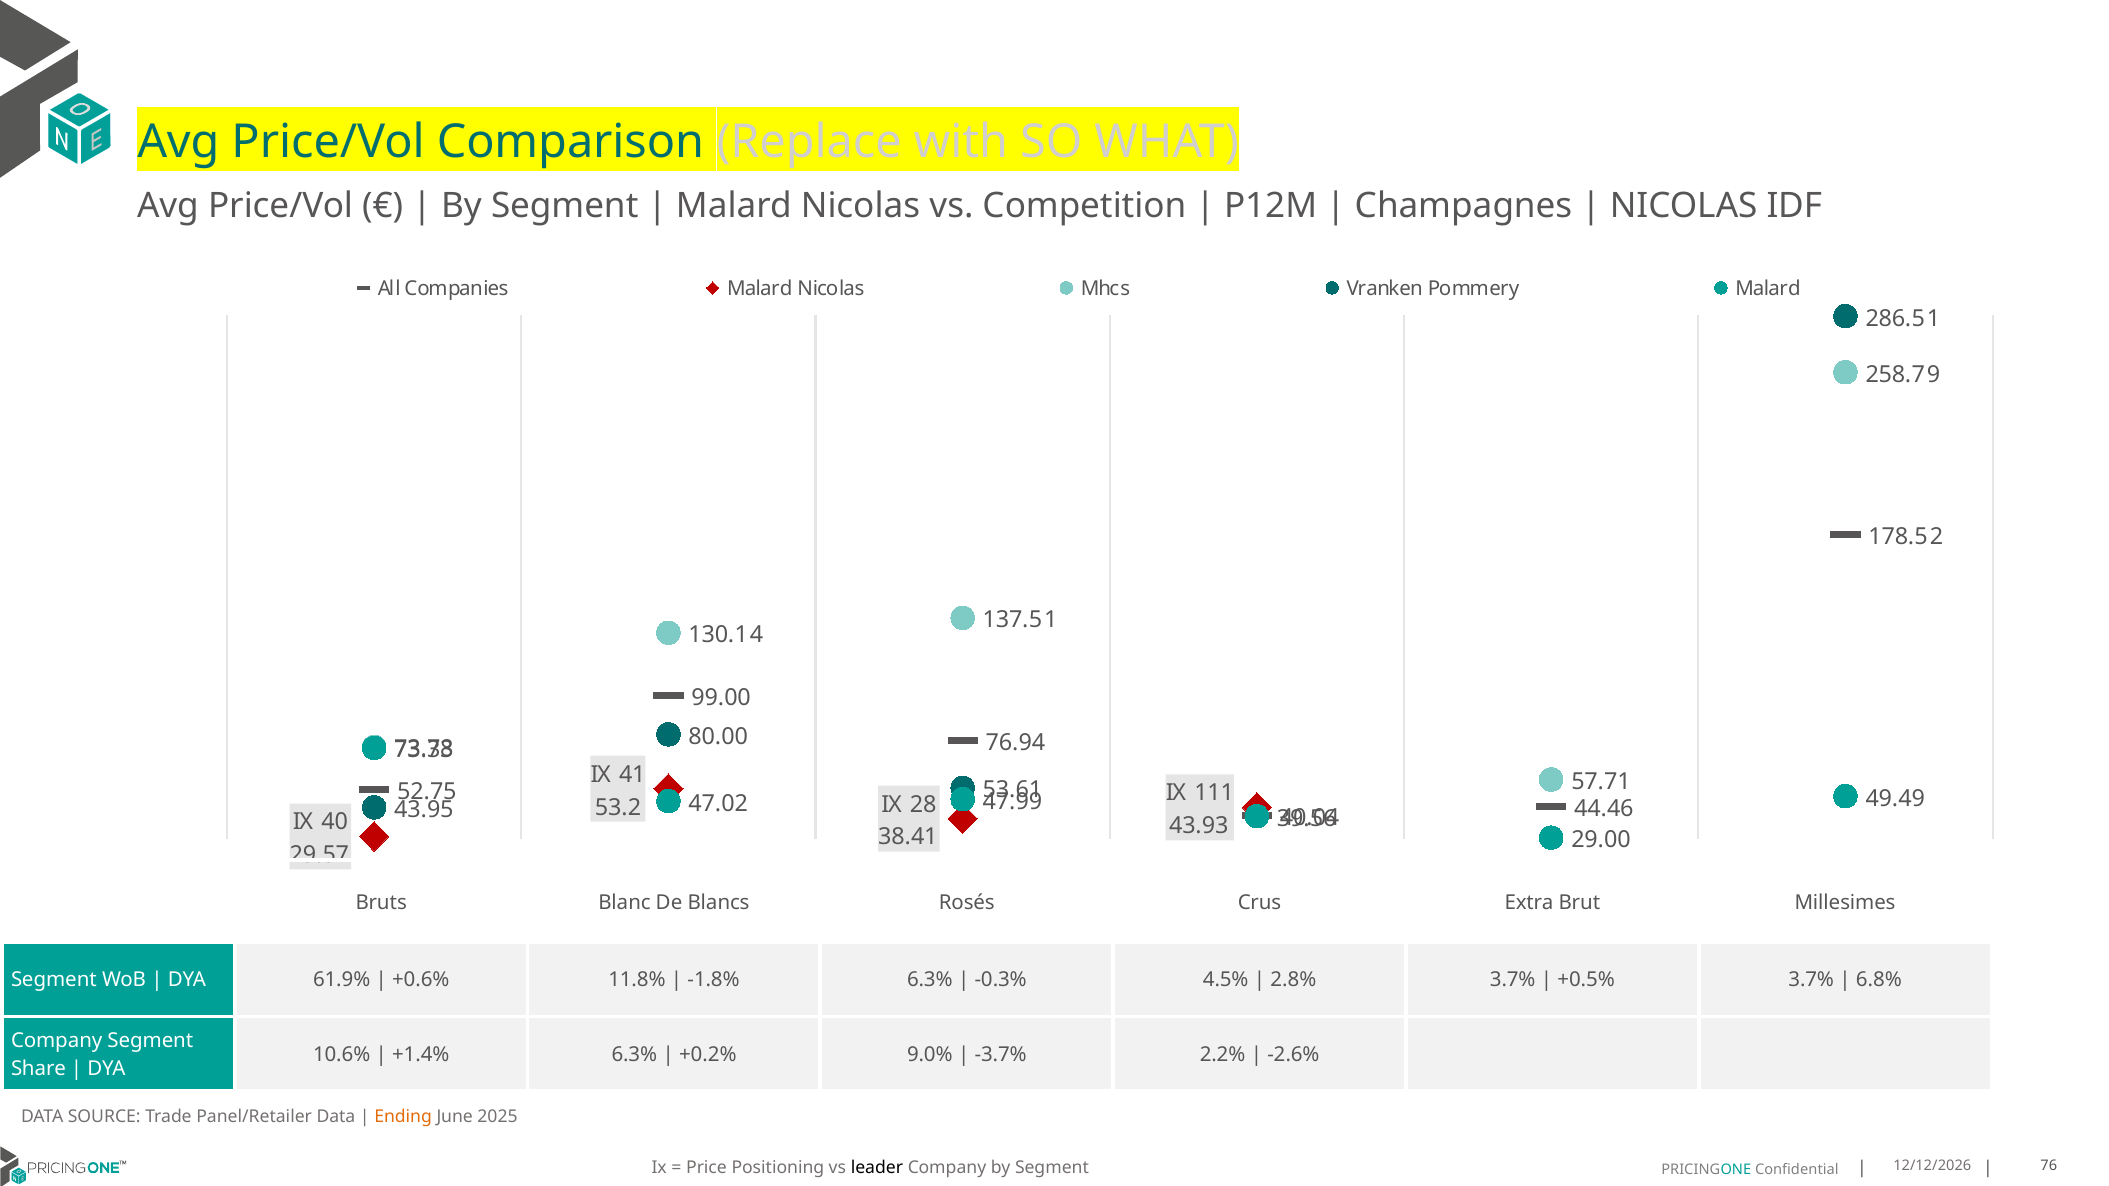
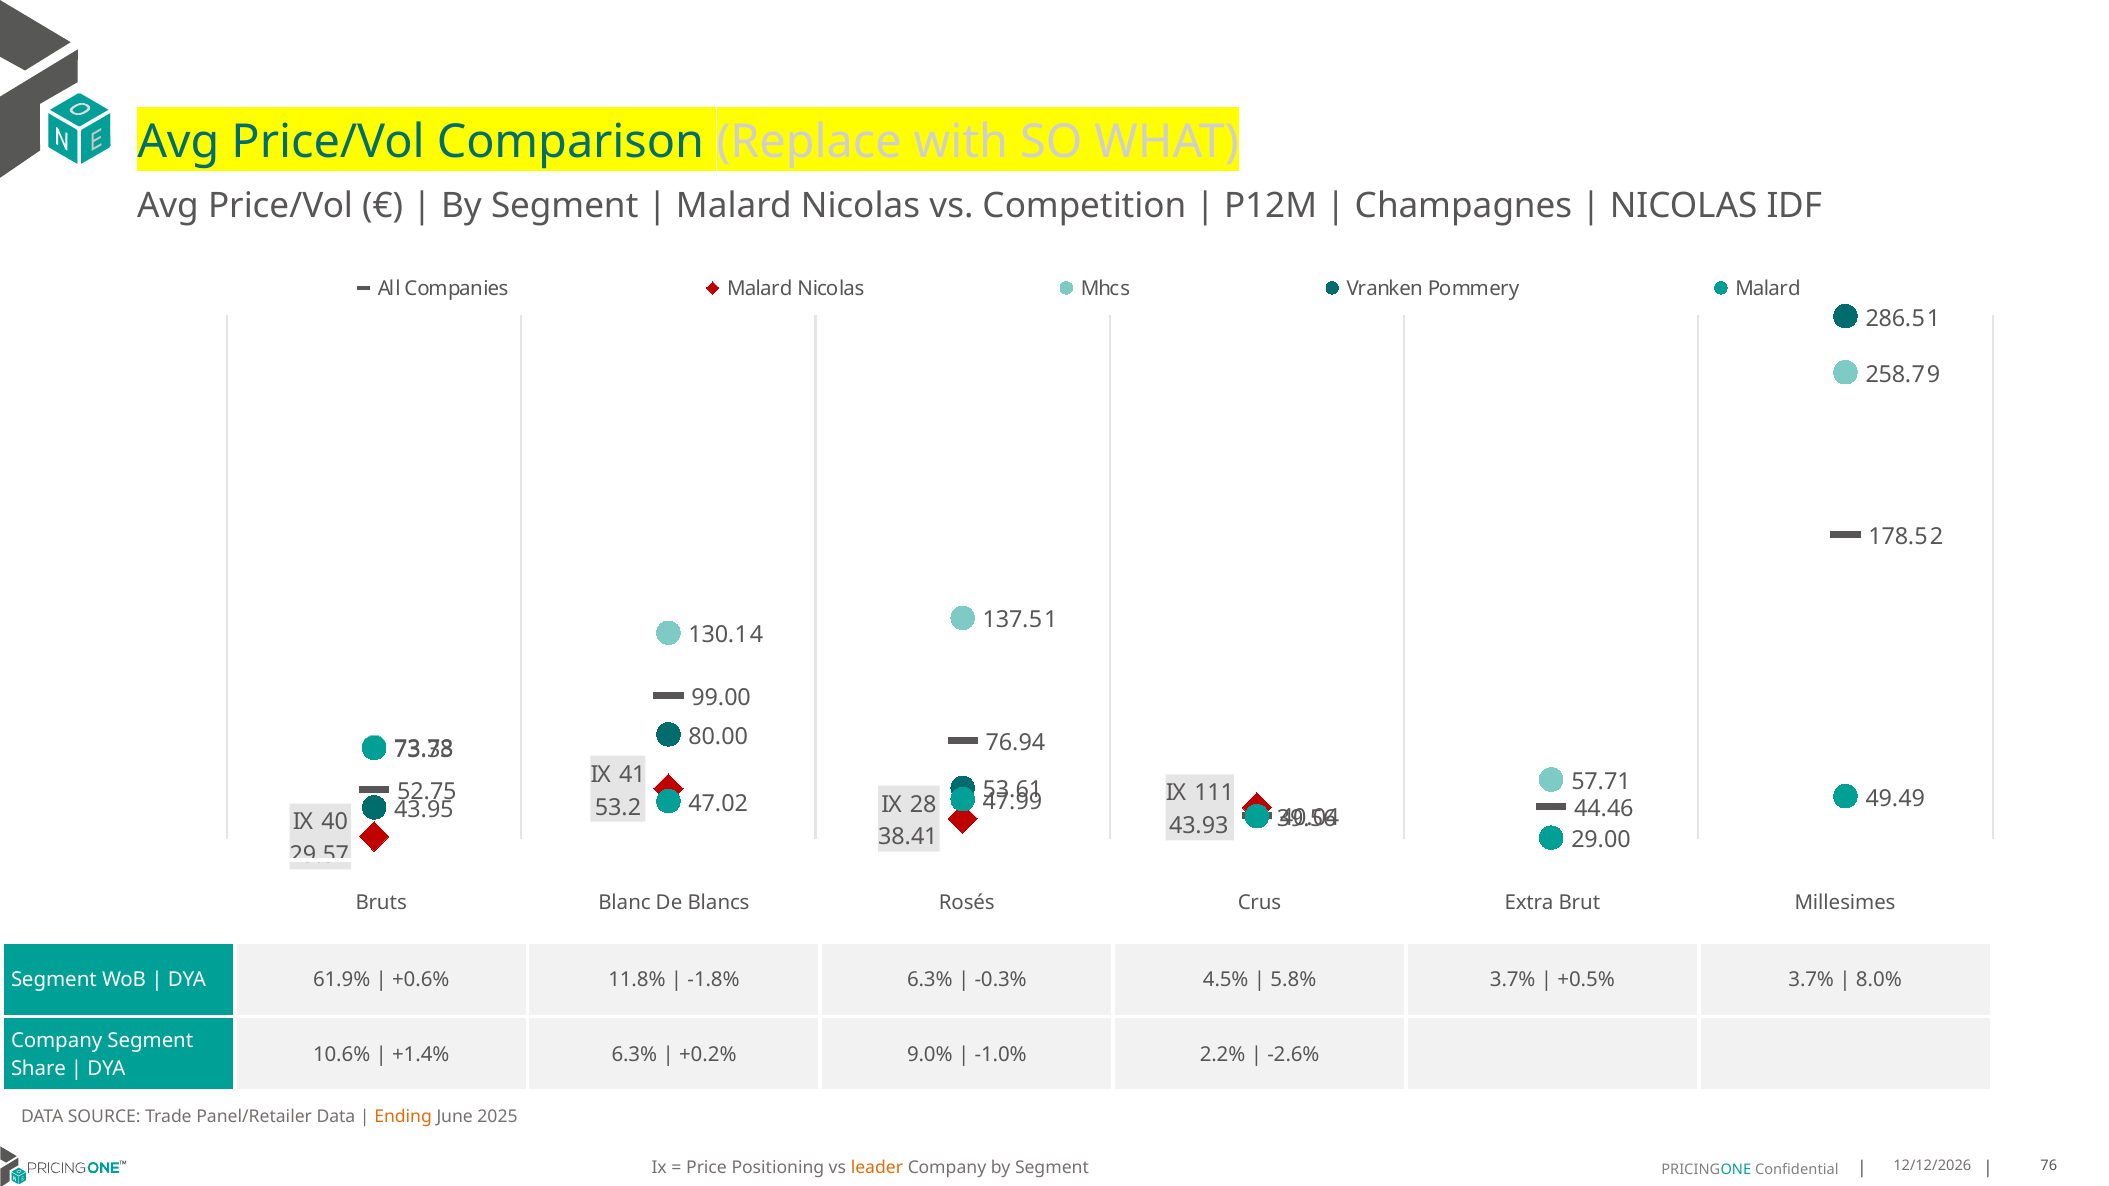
2.8%: 2.8% -> 5.8%
6.8%: 6.8% -> 8.0%
-3.7%: -3.7% -> -1.0%
leader colour: black -> orange
